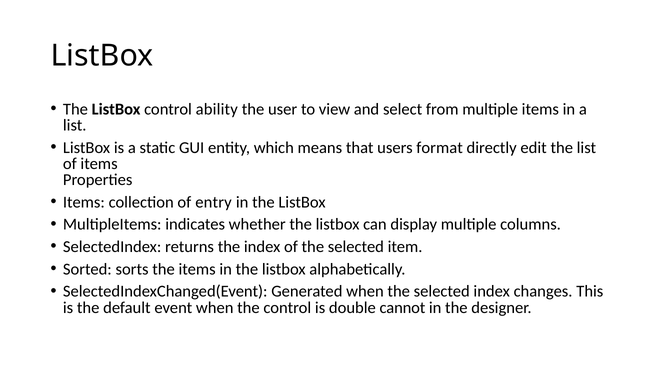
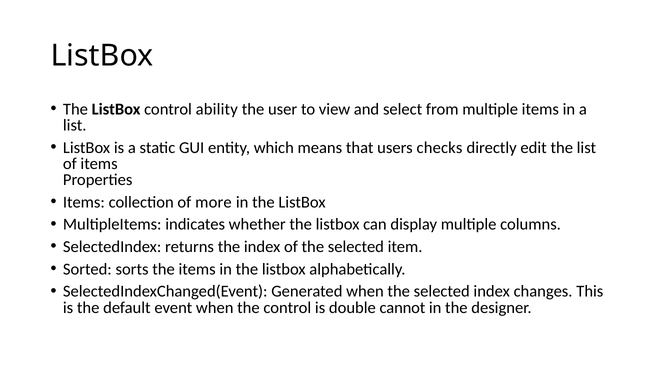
format: format -> checks
entry: entry -> more
